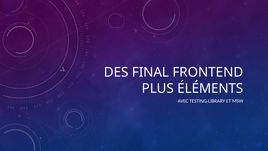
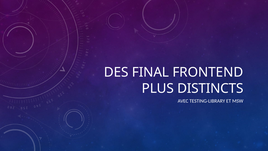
ÉLÉMENTS: ÉLÉMENTS -> DISTINCTS
